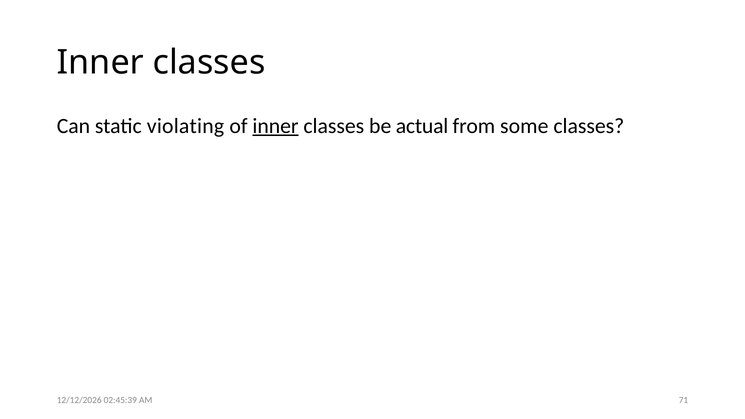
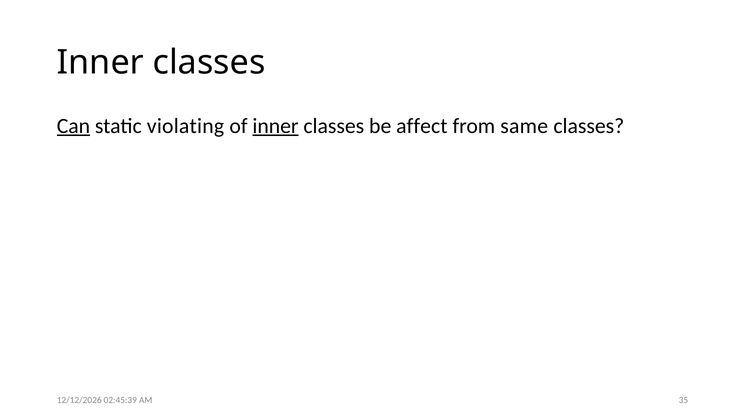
Can underline: none -> present
actual: actual -> affect
some: some -> same
71: 71 -> 35
